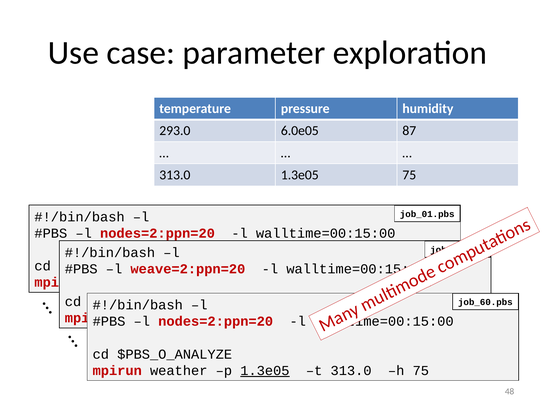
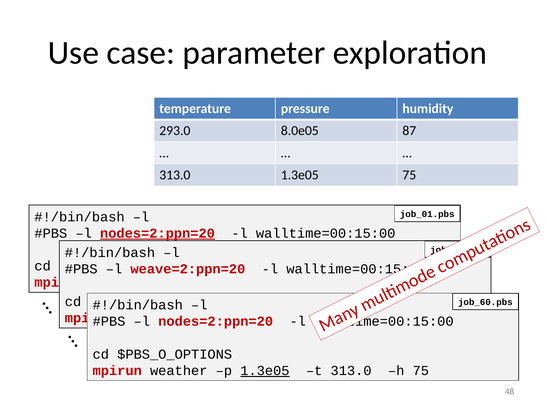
6.0e05: 6.0e05 -> 8.0e05
nodes=2:ppn=20 at (157, 233) underline: none -> present
$PBS_O_ANALYZE: $PBS_O_ANALYZE -> $PBS_O_OPTIONS
